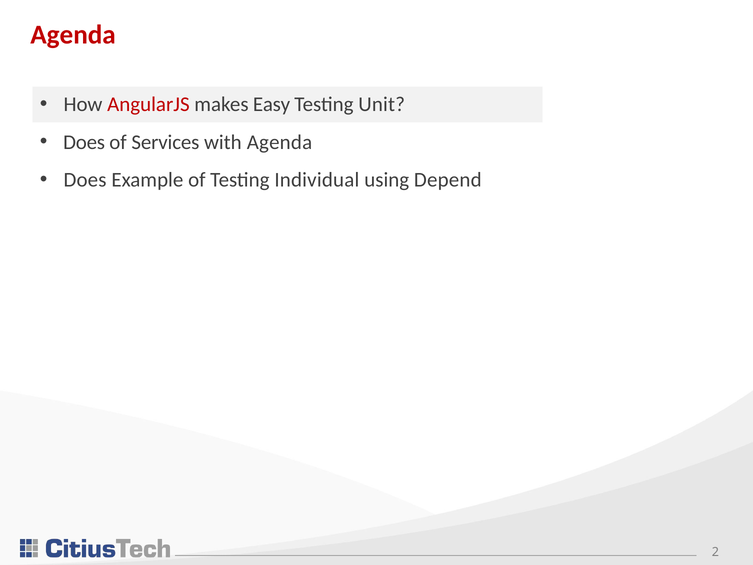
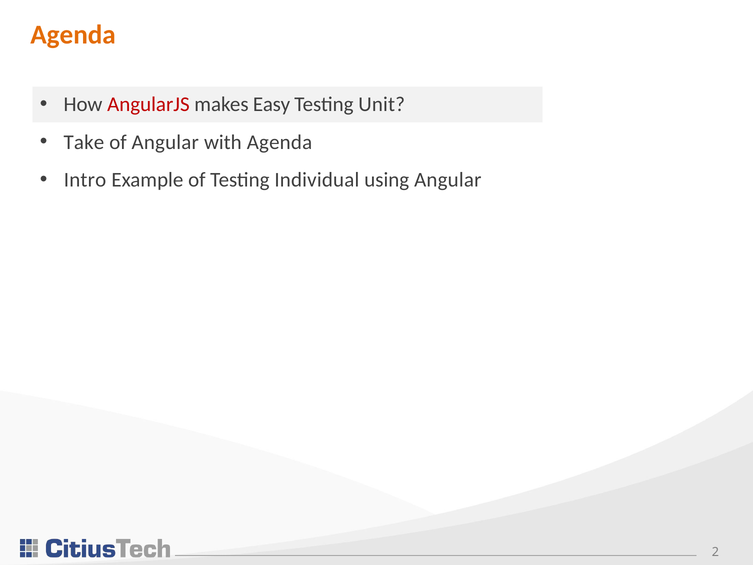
Agenda at (73, 35) colour: red -> orange
Does at (84, 142): Does -> Take
of Services: Services -> Angular
Does at (85, 180): Does -> Intro
using Depend: Depend -> Angular
